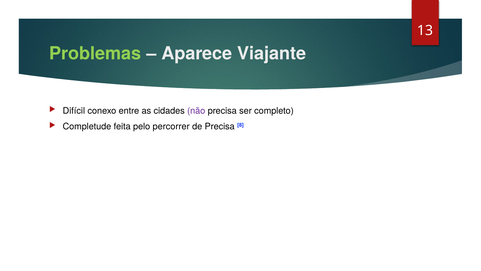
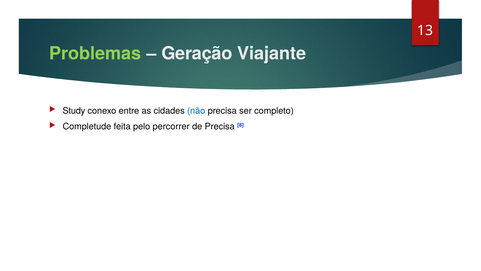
Aparece: Aparece -> Geração
Difícil: Difícil -> Study
não colour: purple -> blue
